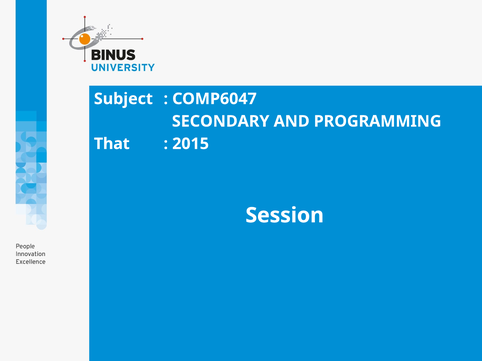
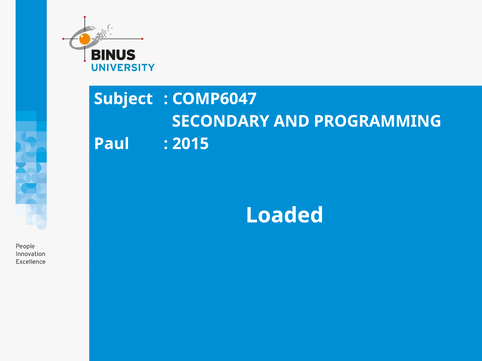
That: That -> Paul
Session: Session -> Loaded
